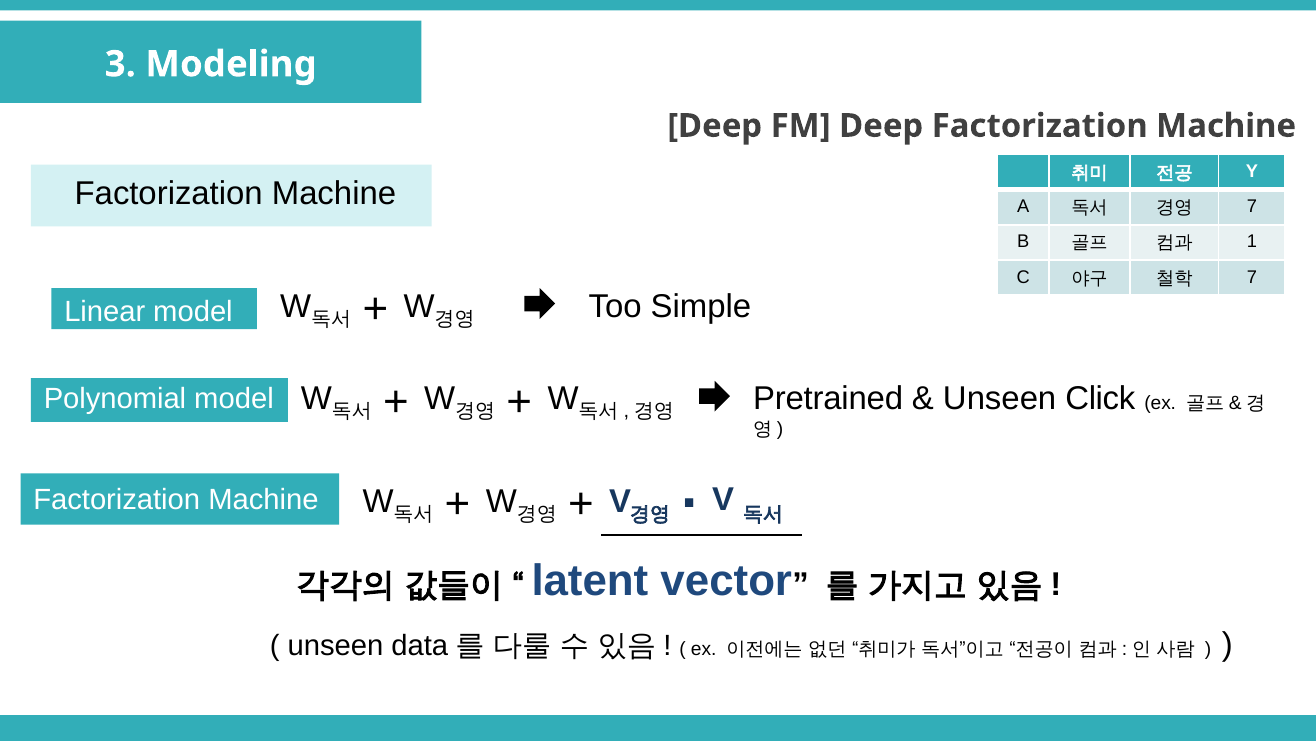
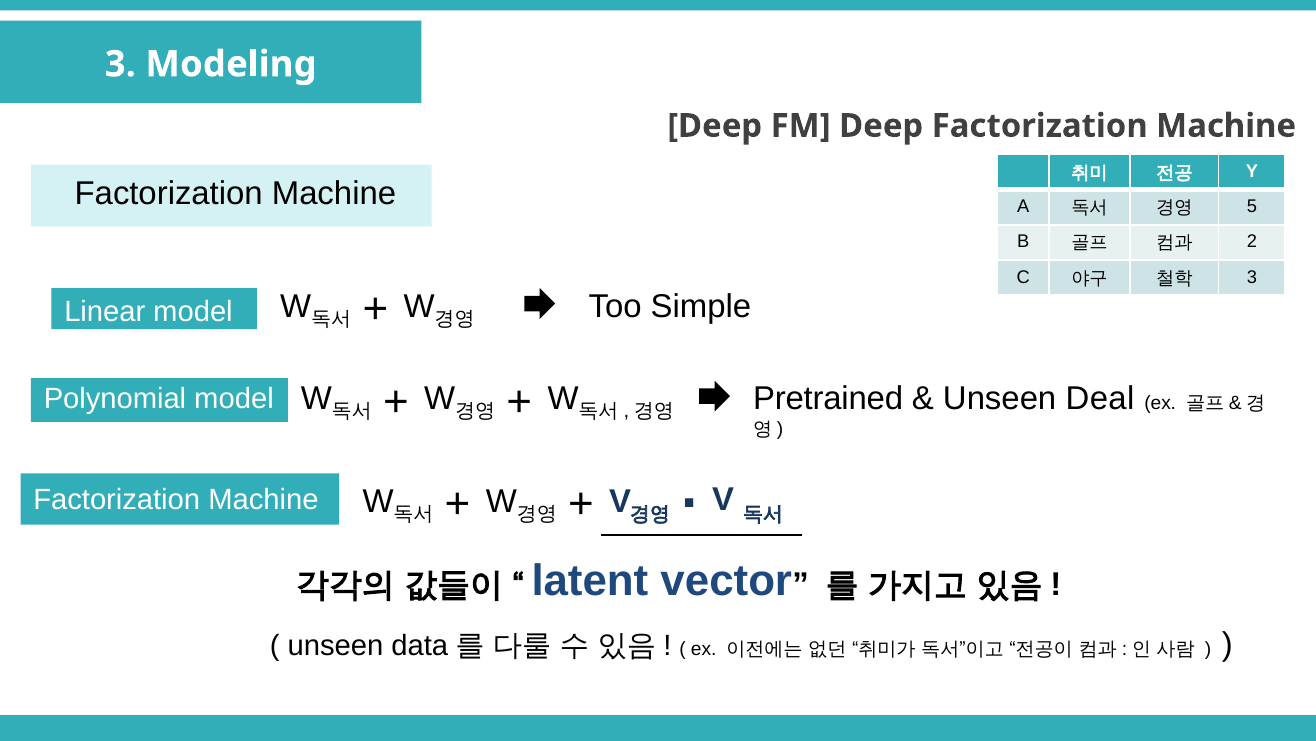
7 at (1252, 206): 7 -> 5
1: 1 -> 2
7 at (1252, 277): 7 -> 3
Click: Click -> Deal
